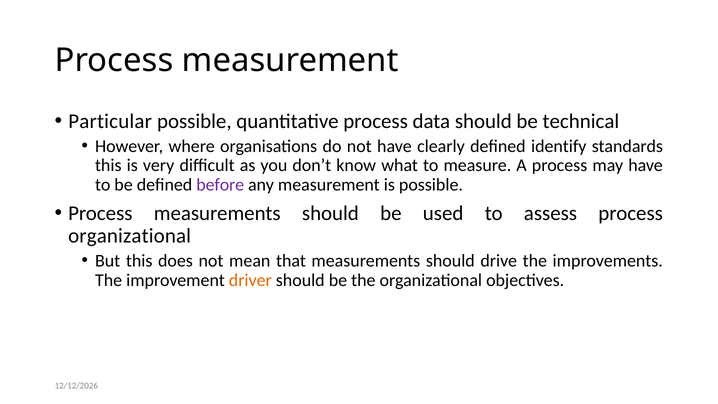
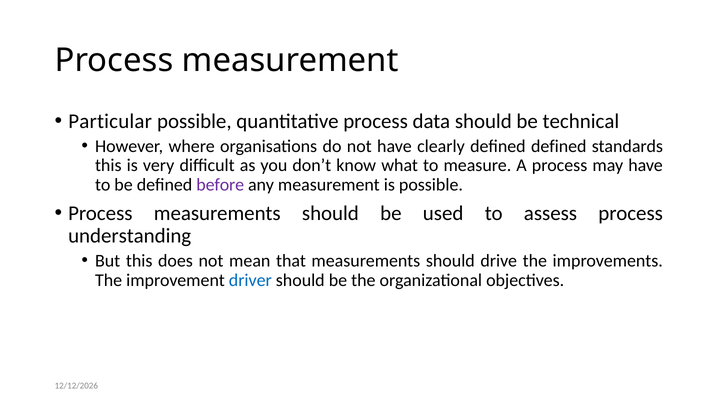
defined identify: identify -> defined
organizational at (130, 236): organizational -> understanding
driver colour: orange -> blue
